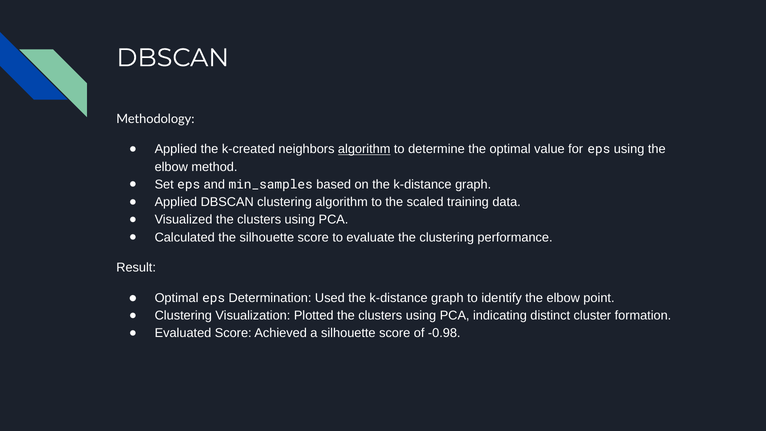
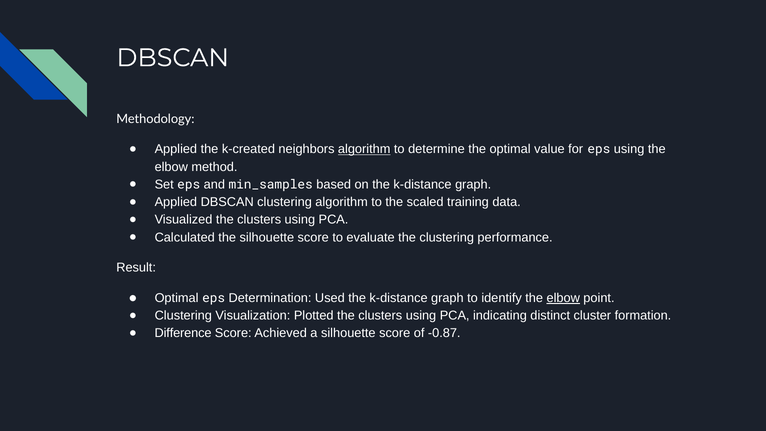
elbow at (563, 298) underline: none -> present
Evaluated: Evaluated -> Difference
-0.98: -0.98 -> -0.87
